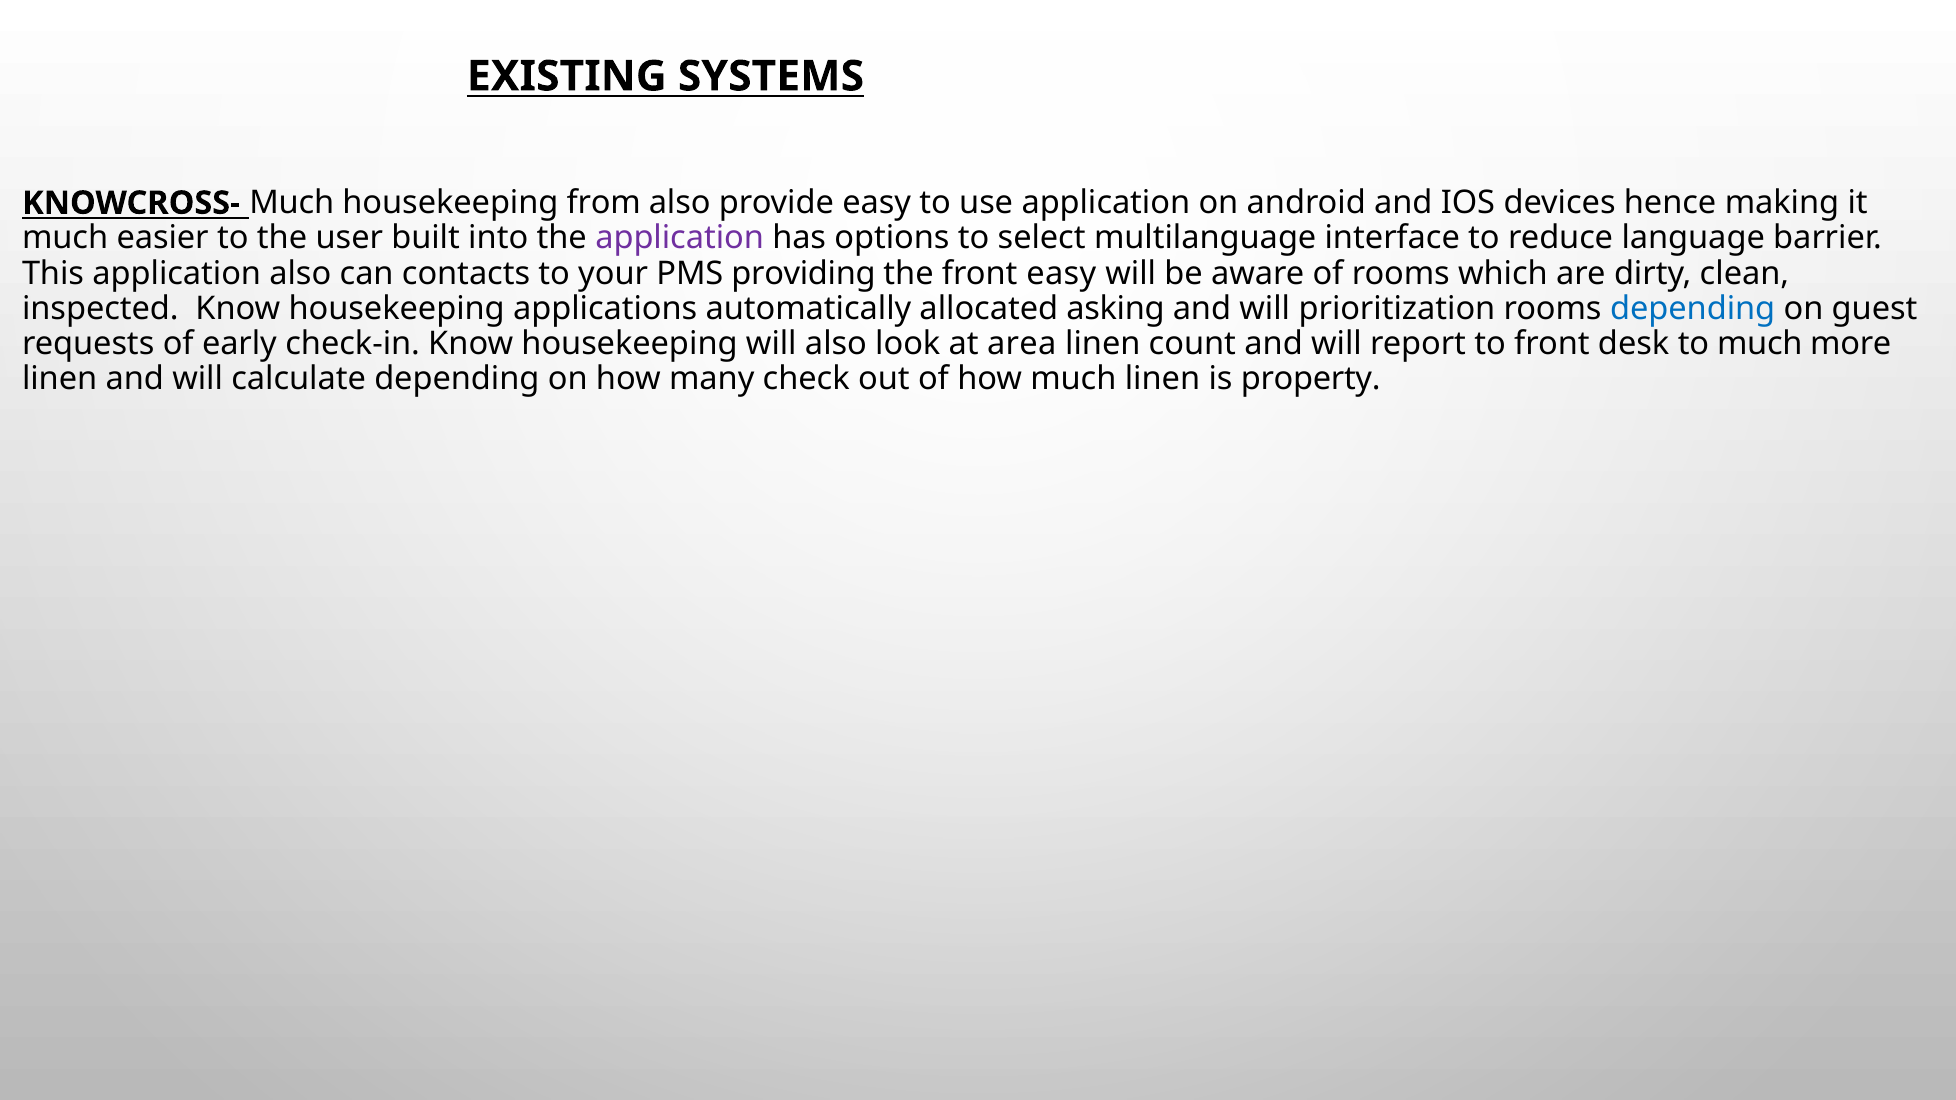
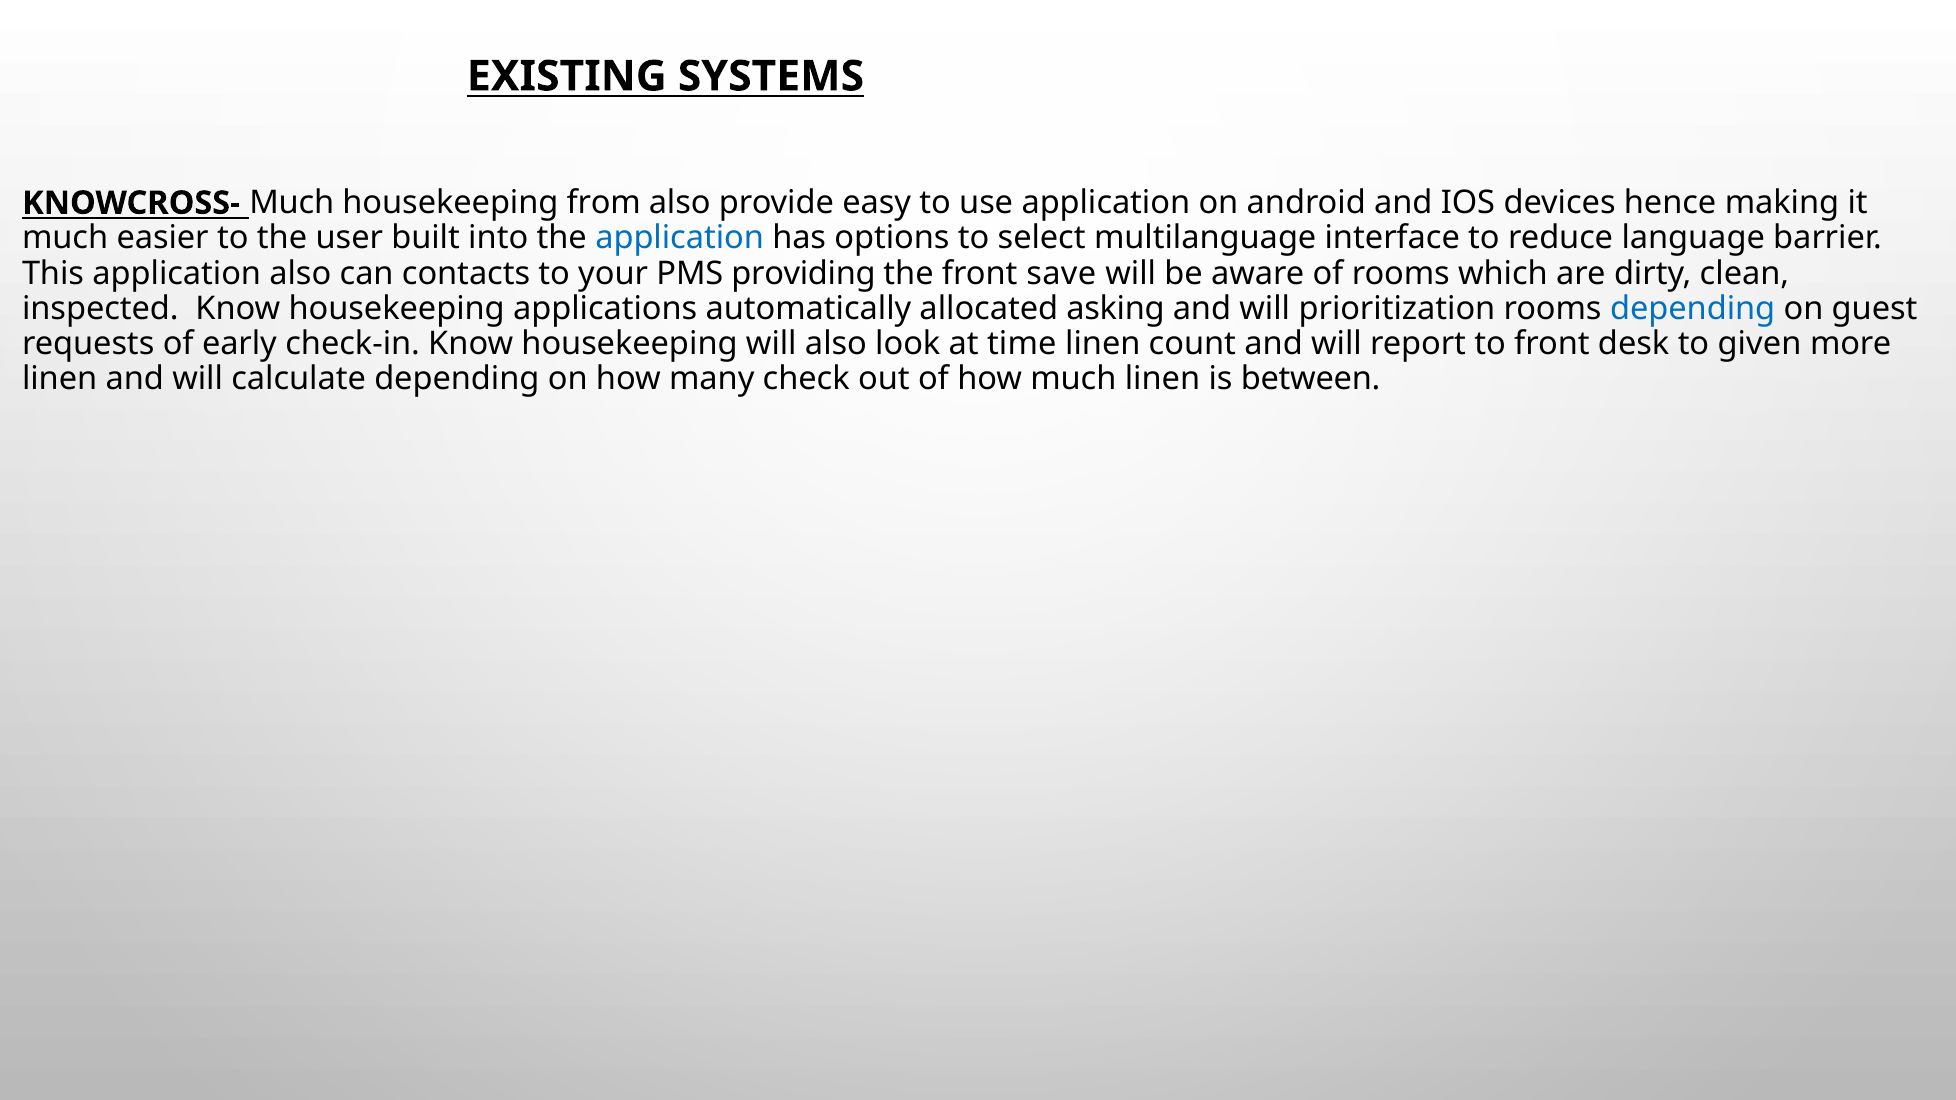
application at (680, 238) colour: purple -> blue
front easy: easy -> save
area: area -> time
to much: much -> given
property: property -> between
